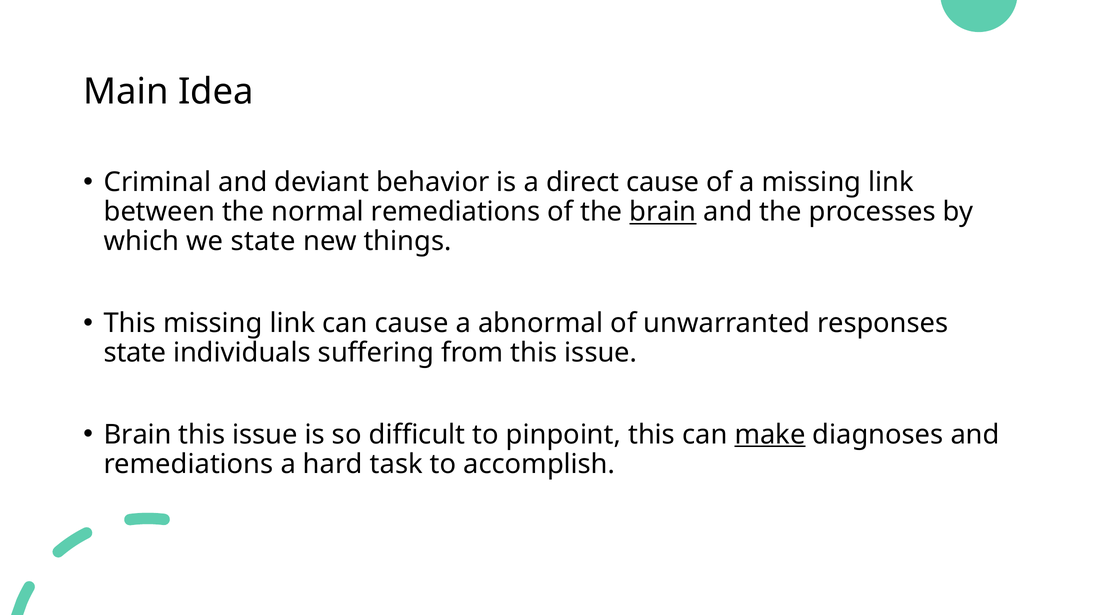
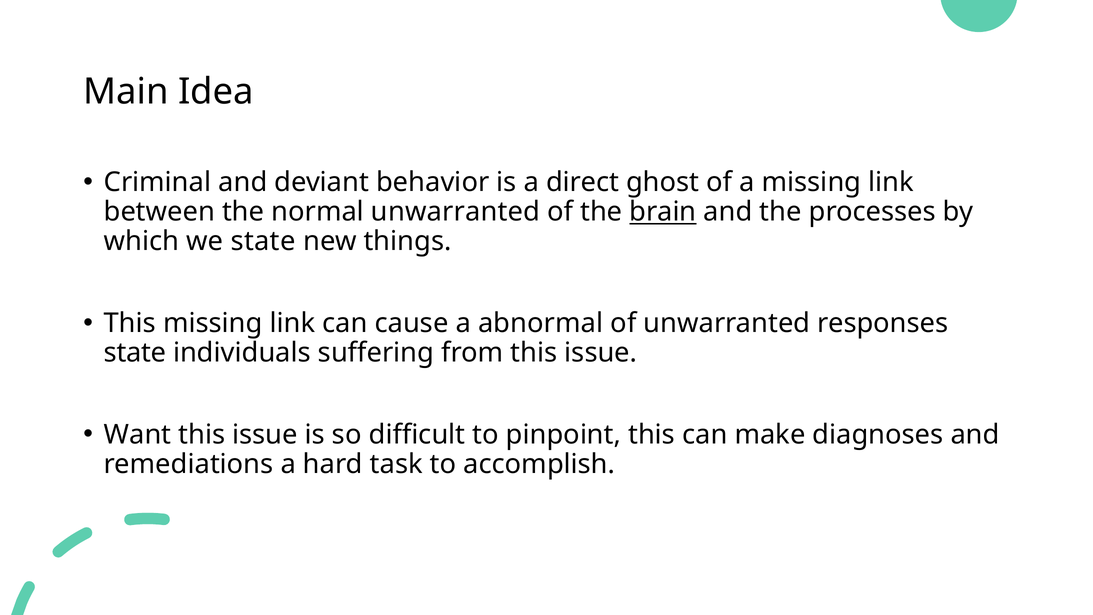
direct cause: cause -> ghost
normal remediations: remediations -> unwarranted
Brain at (138, 434): Brain -> Want
make underline: present -> none
